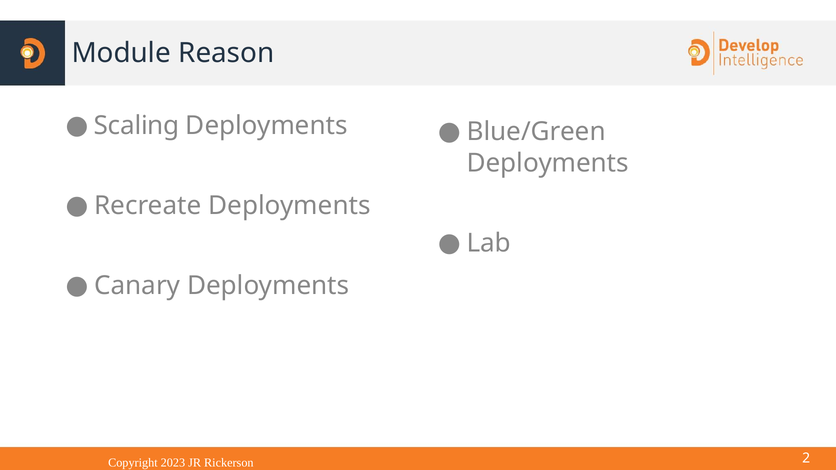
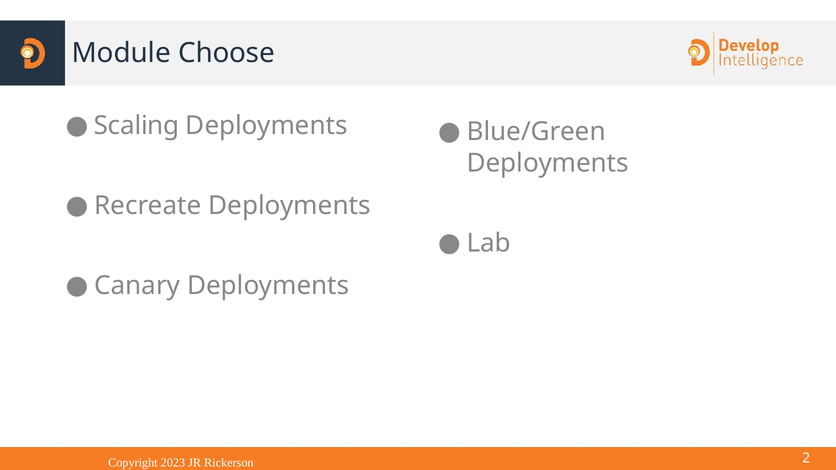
Reason: Reason -> Choose
